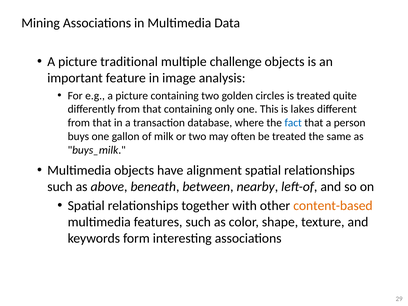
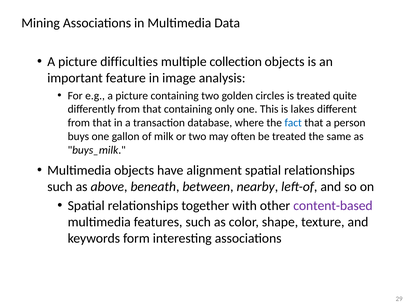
traditional: traditional -> difficulties
challenge: challenge -> collection
content-based colour: orange -> purple
